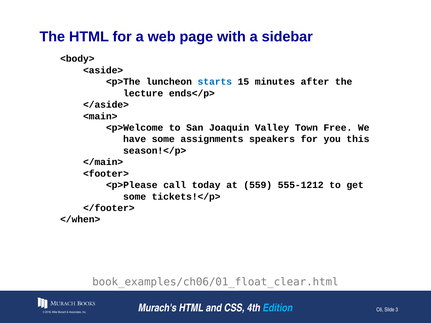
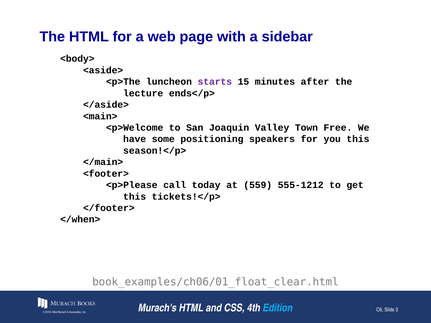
starts colour: blue -> purple
assignments: assignments -> positioning
some at (135, 197): some -> this
